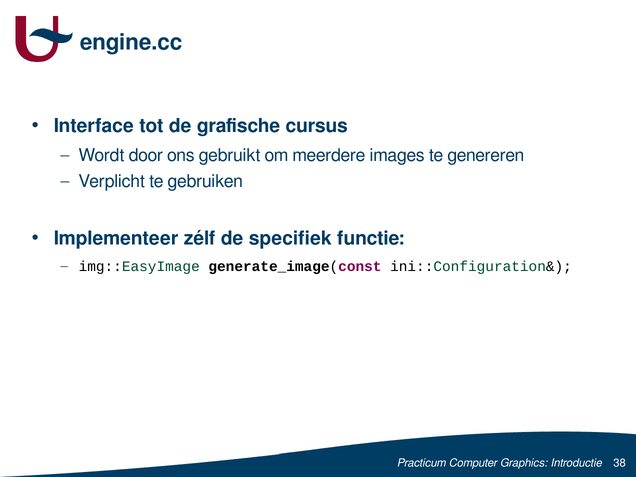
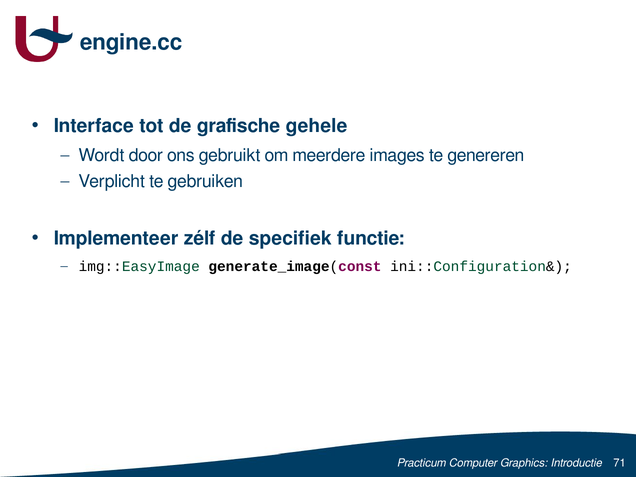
cursus: cursus -> gehele
38: 38 -> 71
